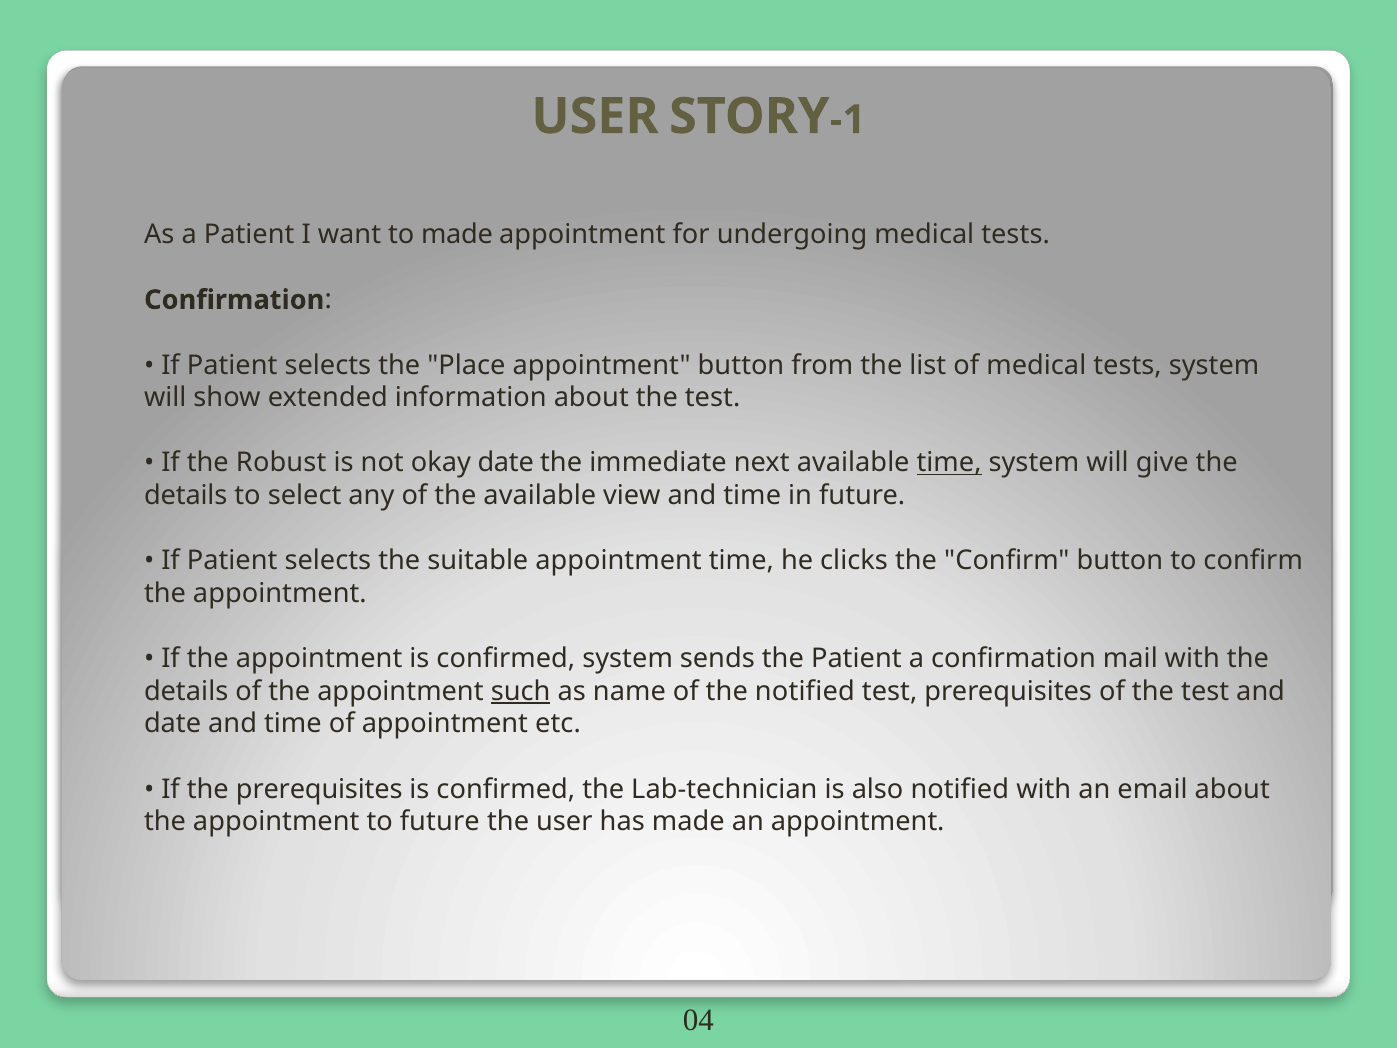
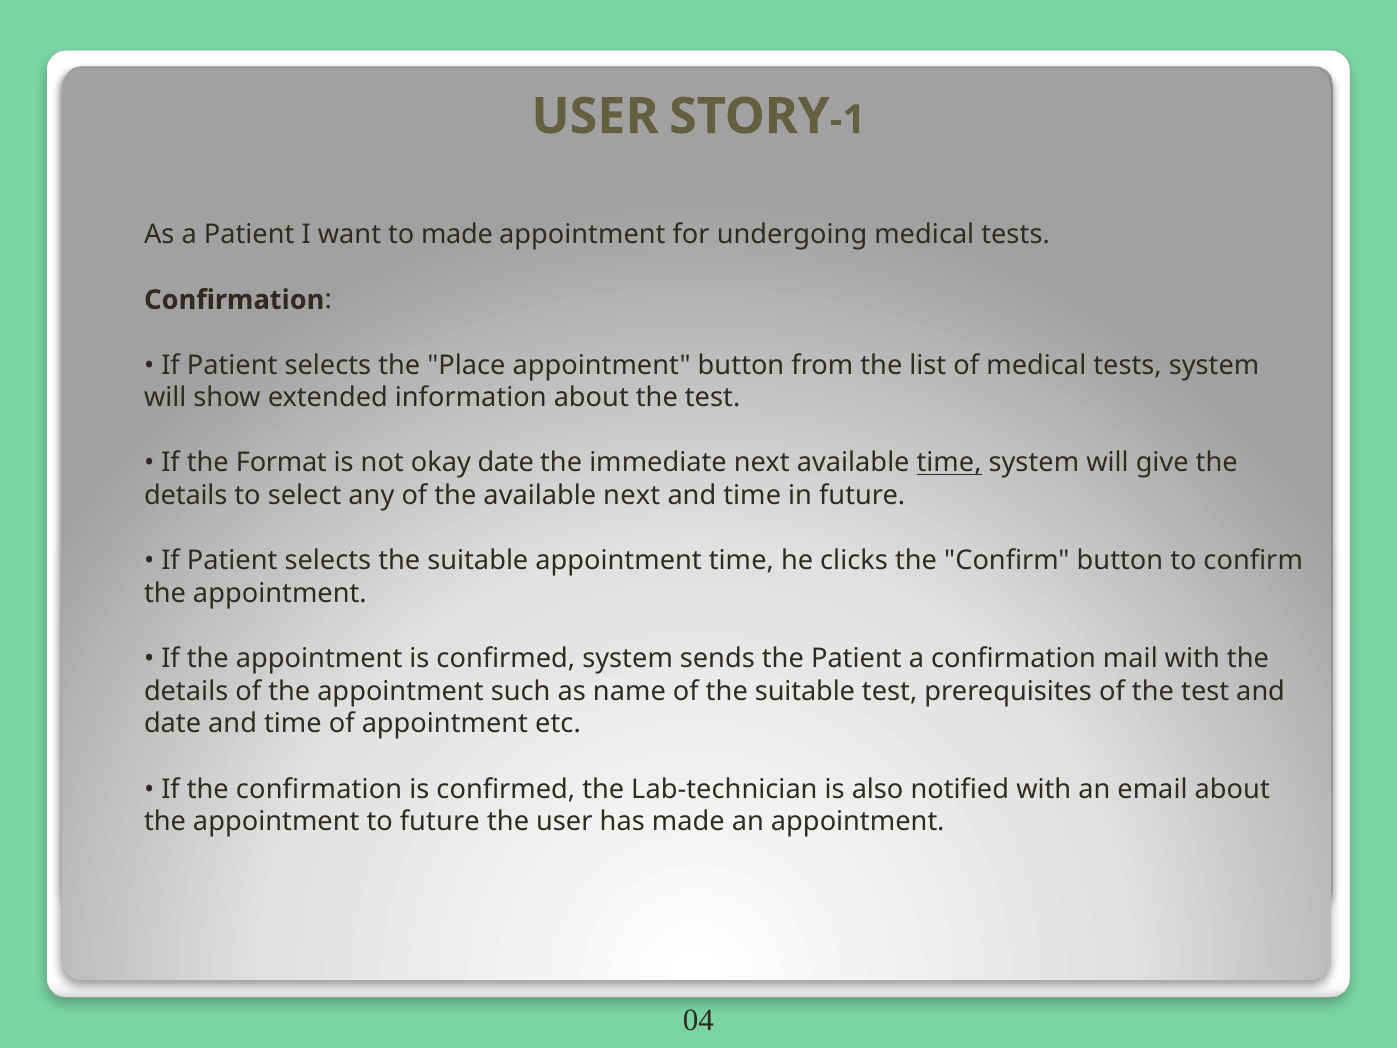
Robust: Robust -> Format
available view: view -> next
such underline: present -> none
of the notified: notified -> suitable
the prerequisites: prerequisites -> confirmation
